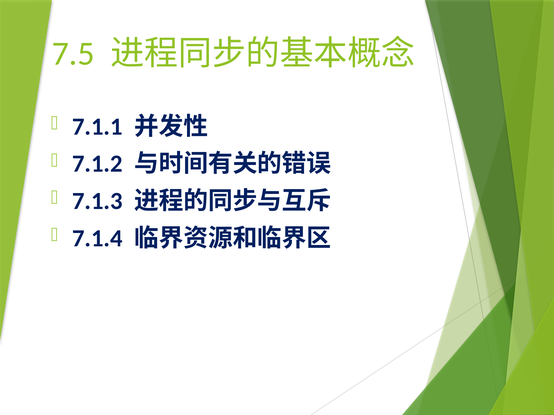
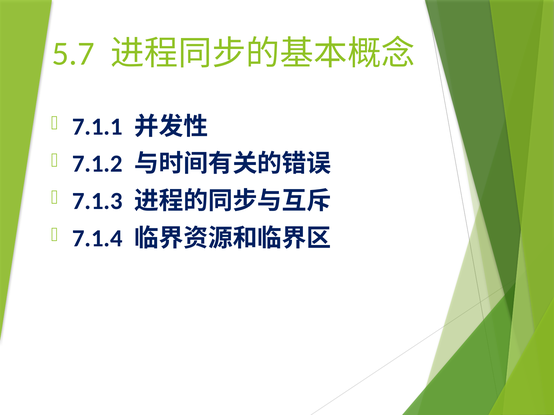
7.5: 7.5 -> 5.7
